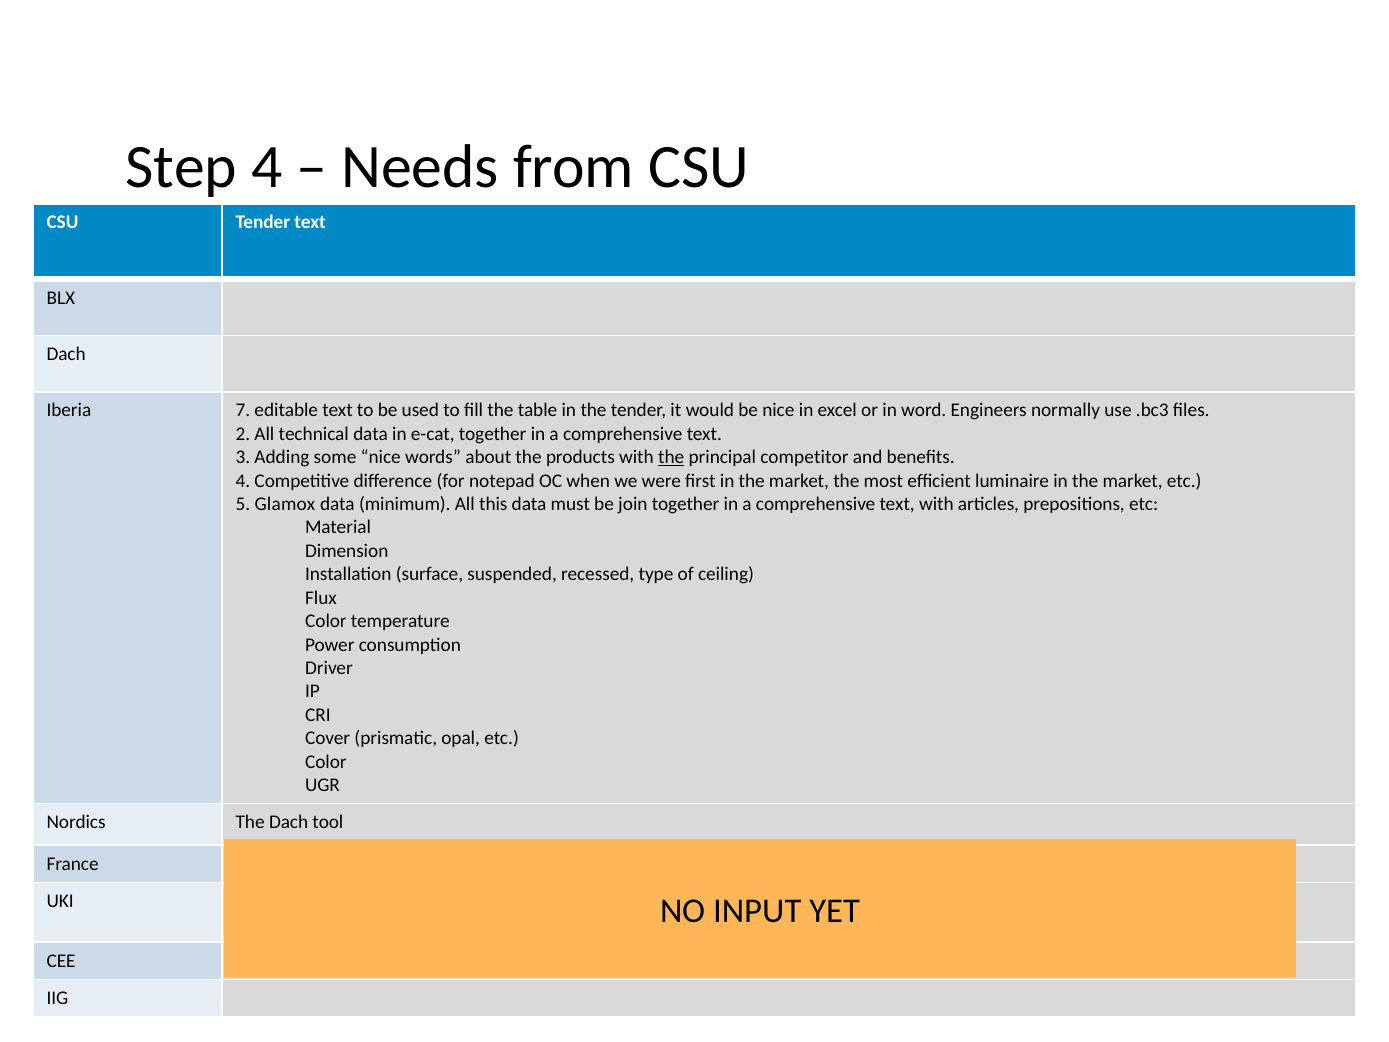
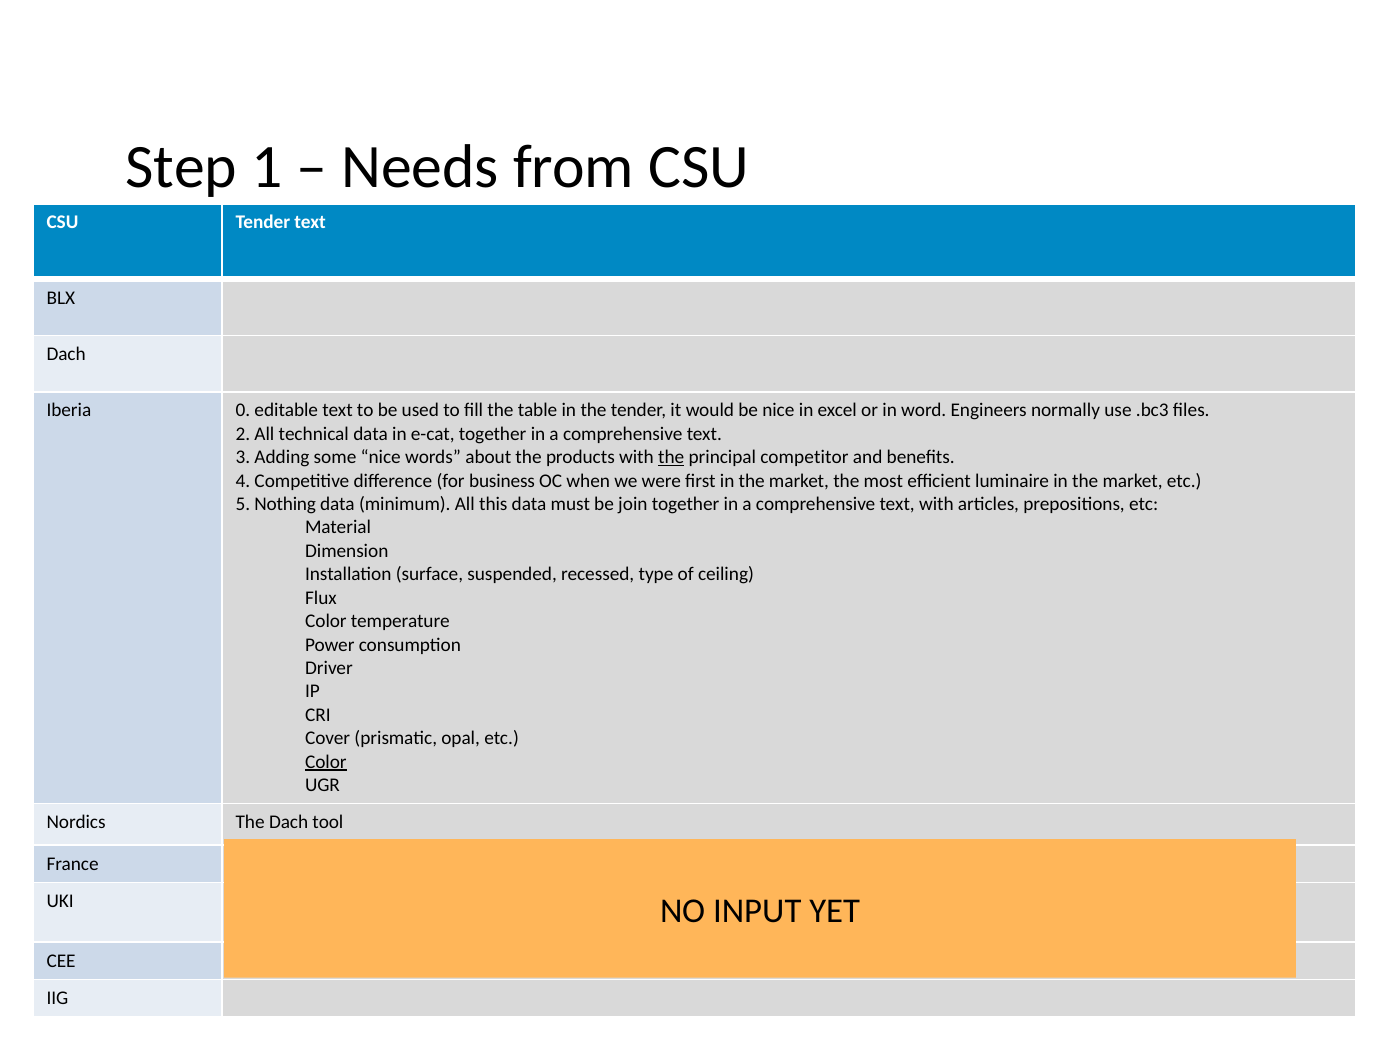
Step 4: 4 -> 1
7: 7 -> 0
notepad: notepad -> business
Glamox: Glamox -> Nothing
Color at (326, 762) underline: none -> present
